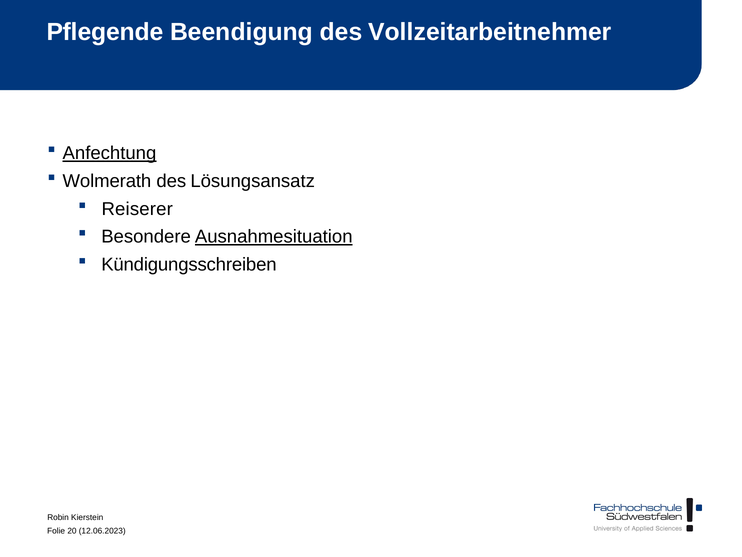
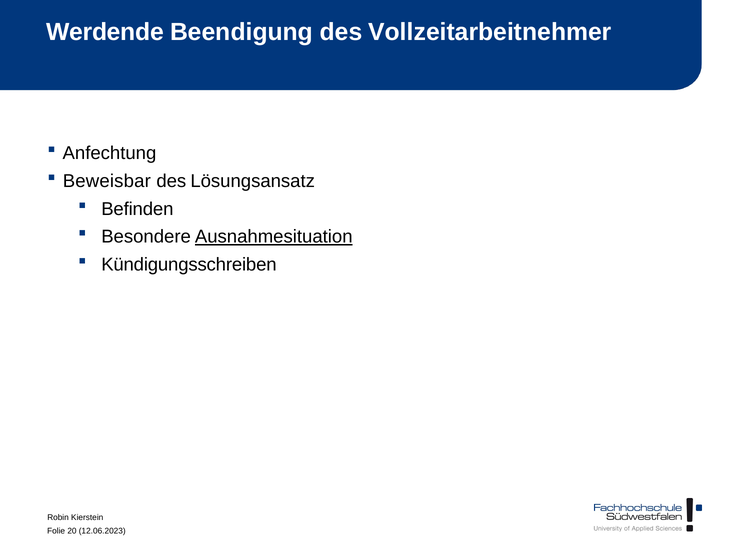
Pflegende: Pflegende -> Werdende
Anfechtung underline: present -> none
Wolmerath: Wolmerath -> Beweisbar
Reiserer: Reiserer -> Befinden
